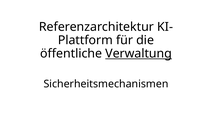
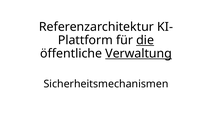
die underline: none -> present
